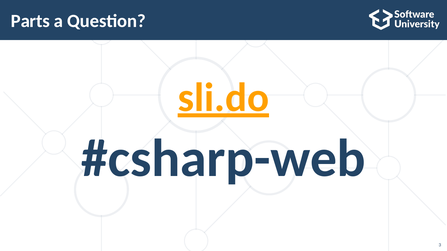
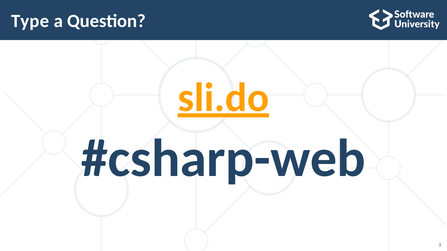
Parts: Parts -> Type
